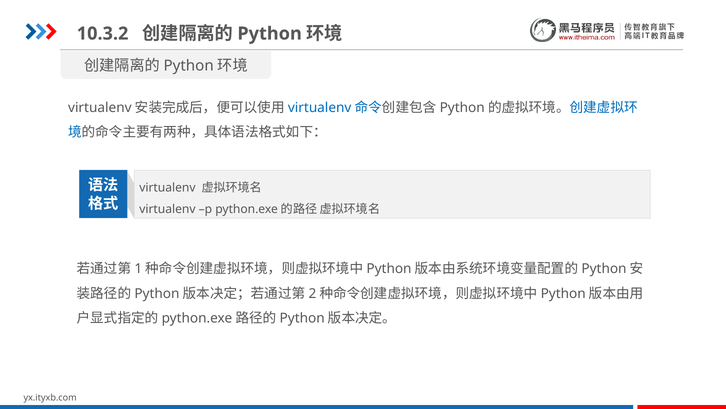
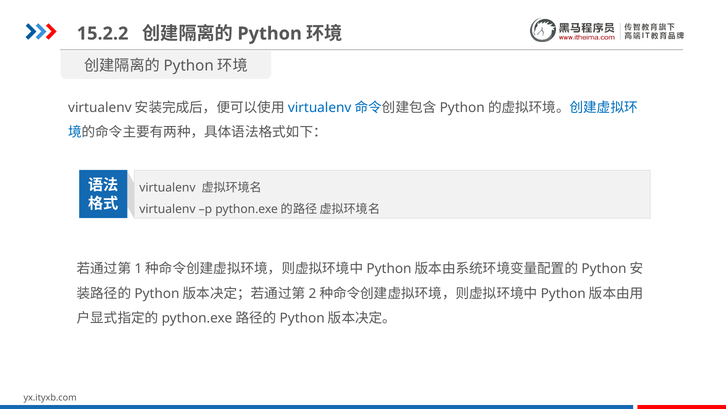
10.3.2: 10.3.2 -> 15.2.2
